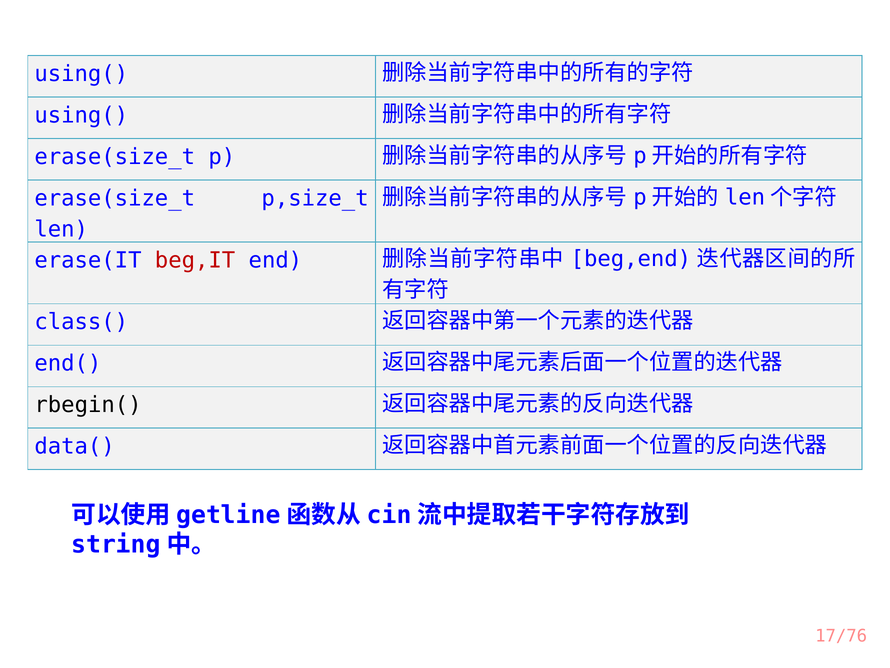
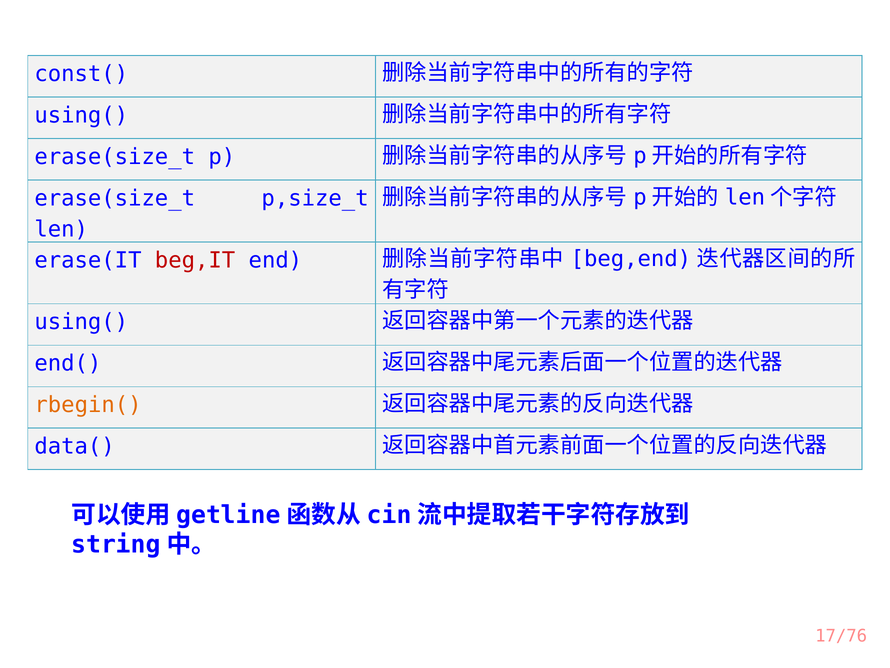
using( at (81, 74): using( -> const(
class( at (81, 322): class( -> using(
rbegin( colour: black -> orange
